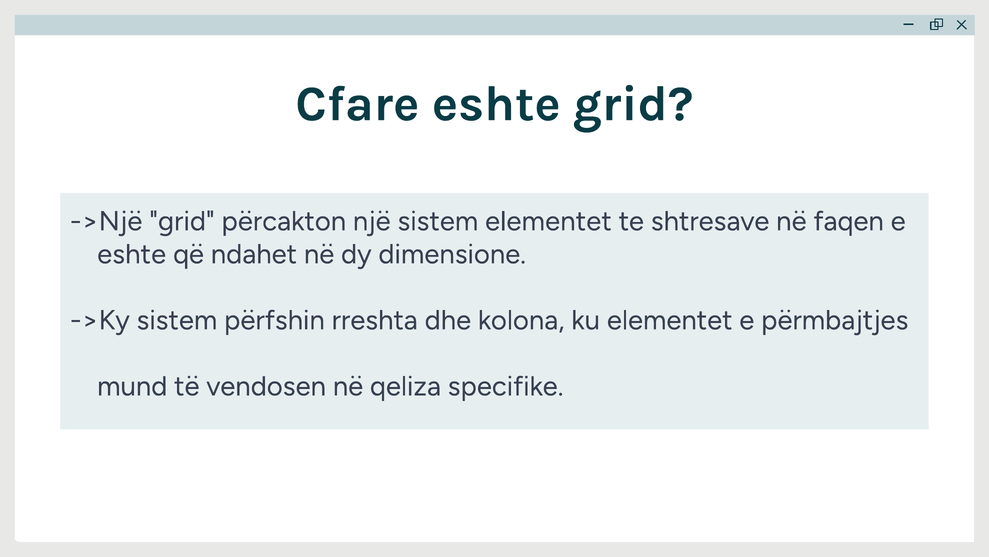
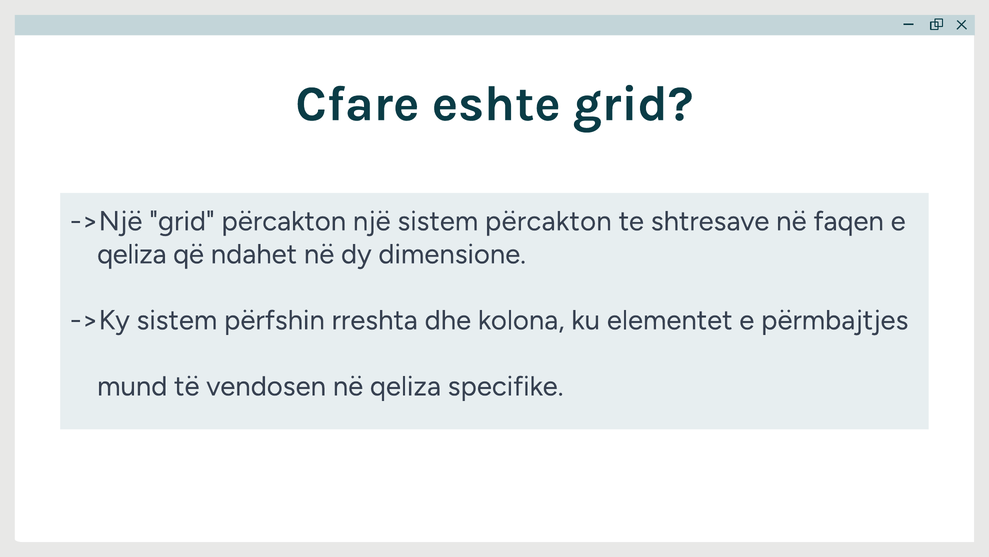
sistem elementet: elementet -> përcakton
eshte at (132, 254): eshte -> qeliza
